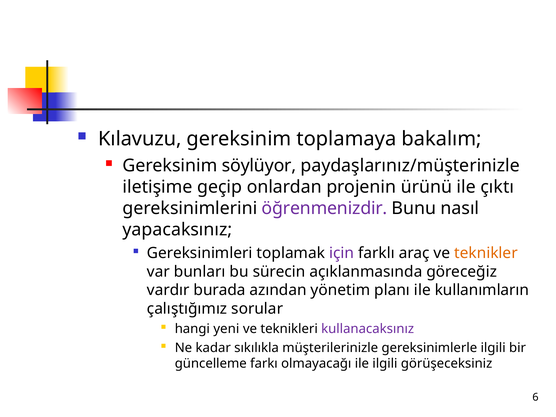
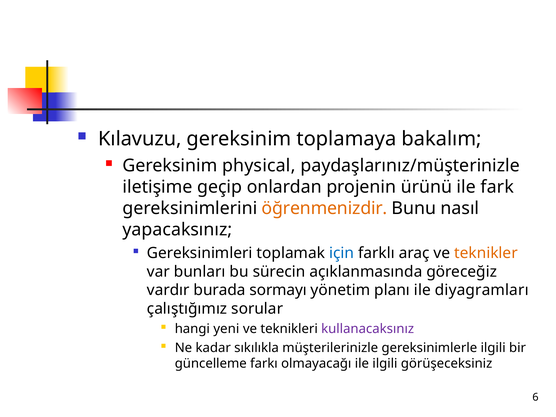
söylüyor: söylüyor -> physical
çıktı: çıktı -> fark
öğrenmenizdir colour: purple -> orange
için colour: purple -> blue
azından: azından -> sormayı
kullanımların: kullanımların -> diyagramları
